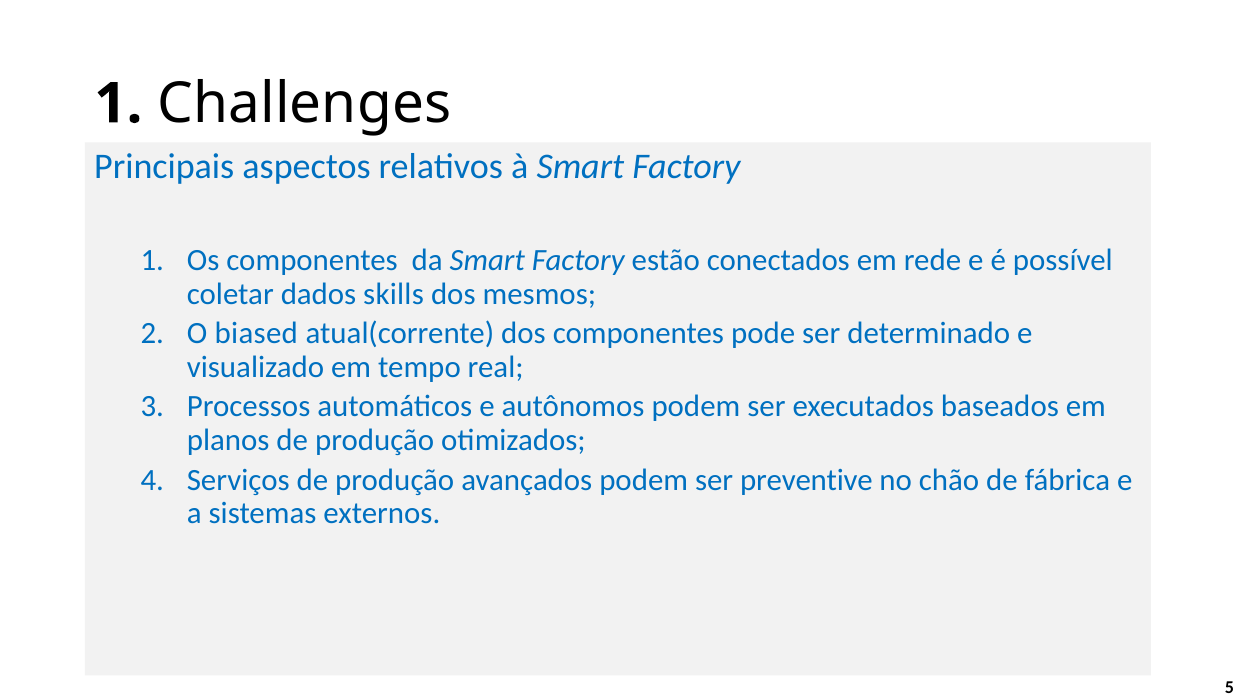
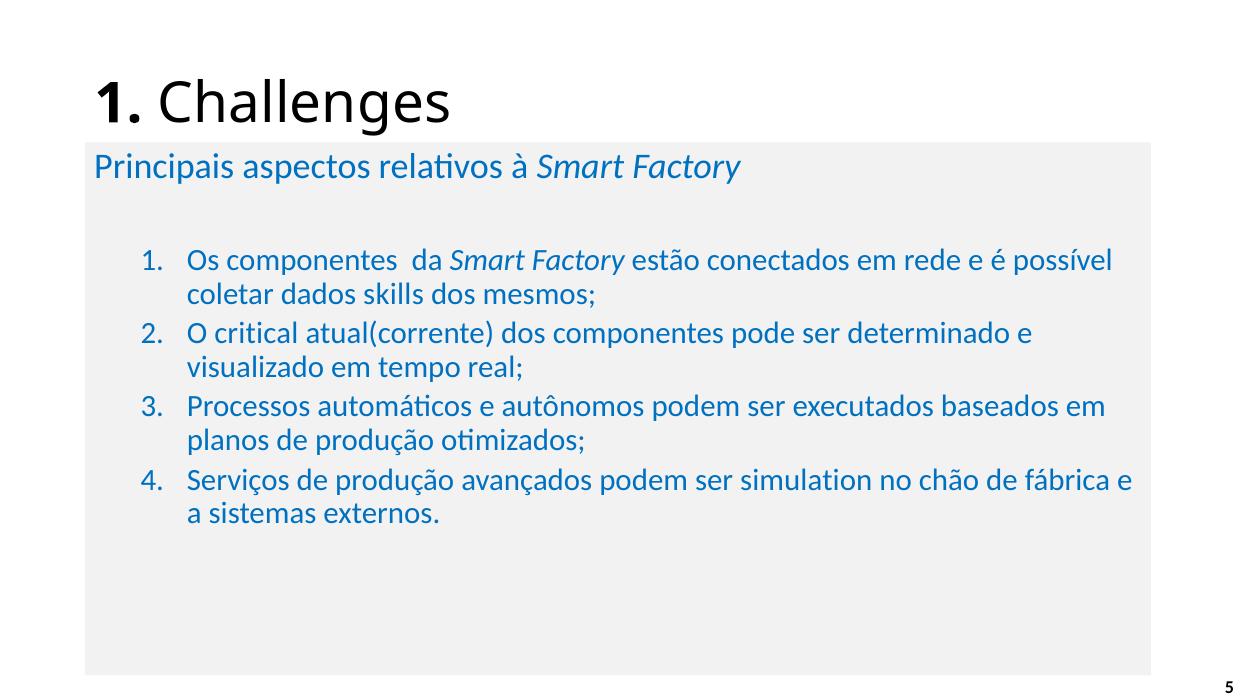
biased: biased -> critical
preventive: preventive -> simulation
